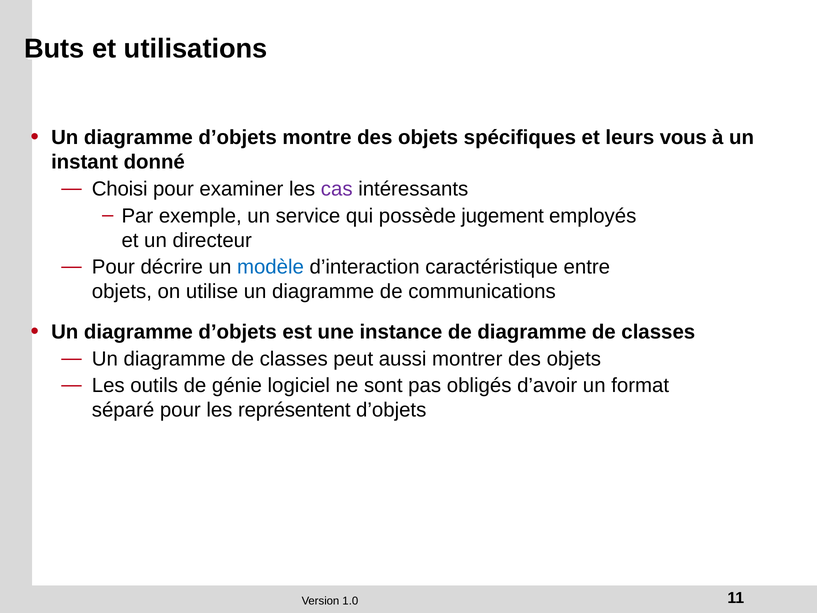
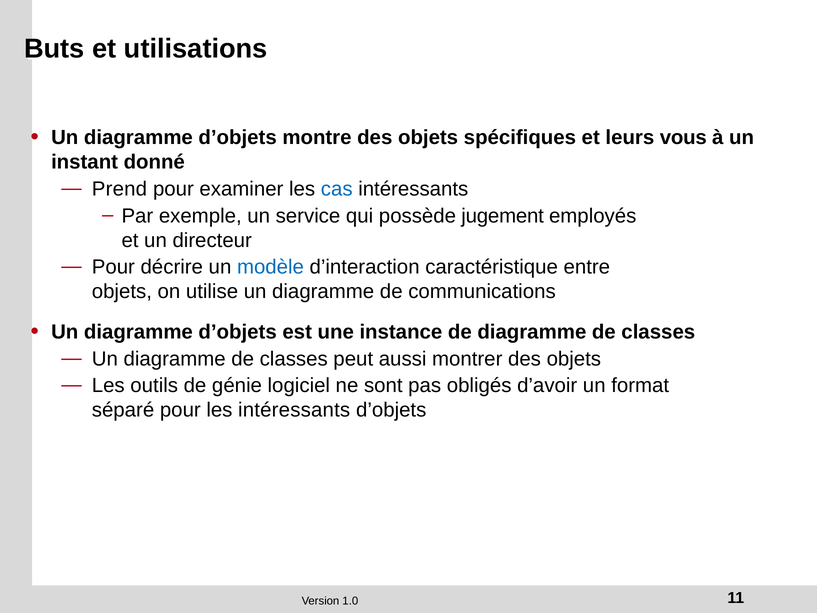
Choisi: Choisi -> Prend
cas colour: purple -> blue
les représentent: représentent -> intéressants
